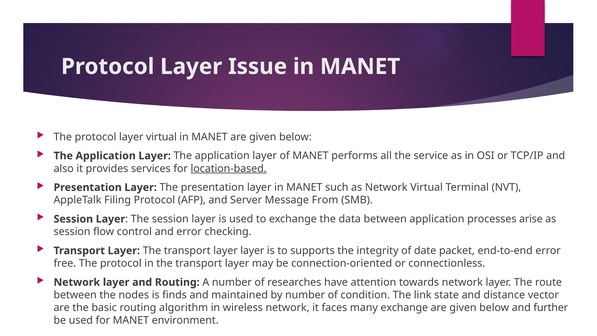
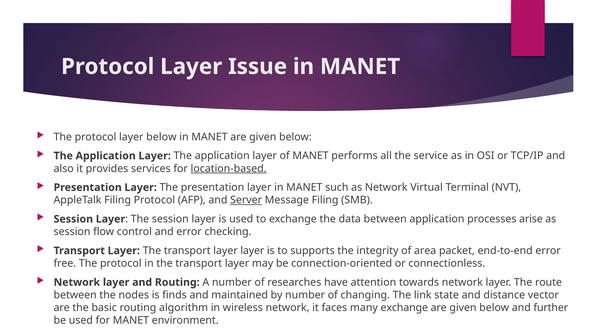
layer virtual: virtual -> below
Server underline: none -> present
Message From: From -> Filing
date: date -> area
condition: condition -> changing
